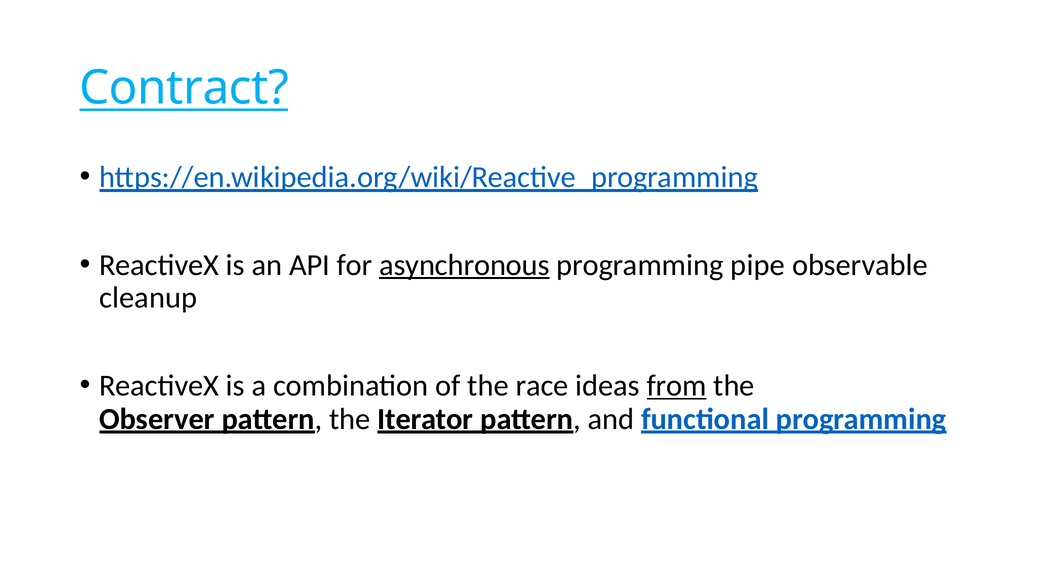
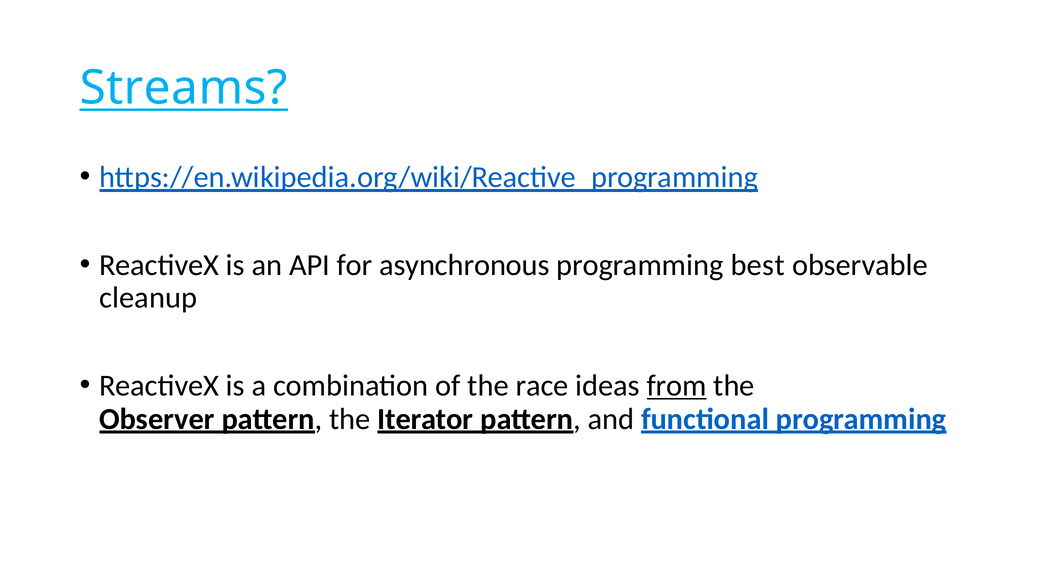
Contract: Contract -> Streams
asynchronous underline: present -> none
pipe: pipe -> best
